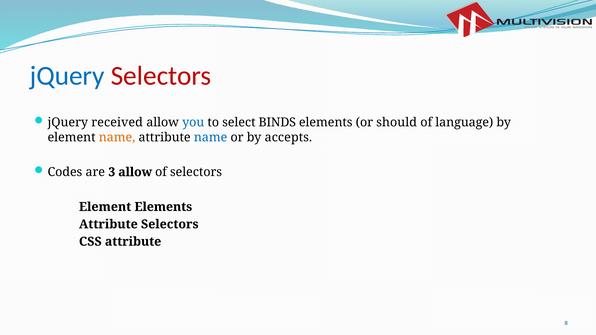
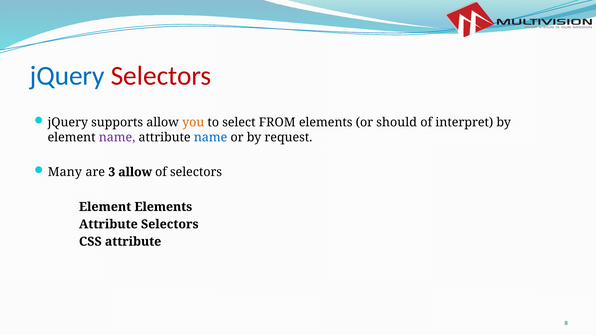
received: received -> supports
you colour: blue -> orange
BINDS: BINDS -> FROM
language: language -> interpret
name at (117, 137) colour: orange -> purple
accepts: accepts -> request
Codes: Codes -> Many
